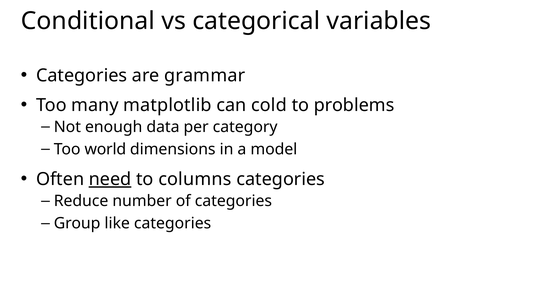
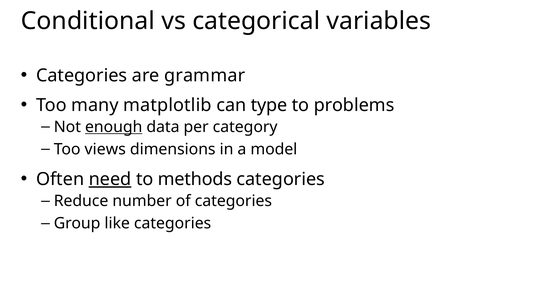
cold: cold -> type
enough underline: none -> present
world: world -> views
columns: columns -> methods
